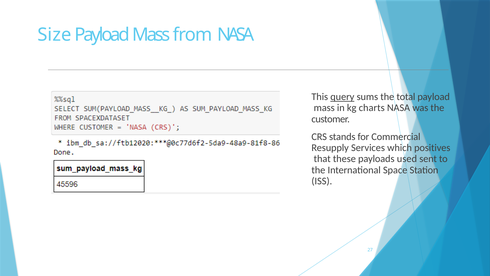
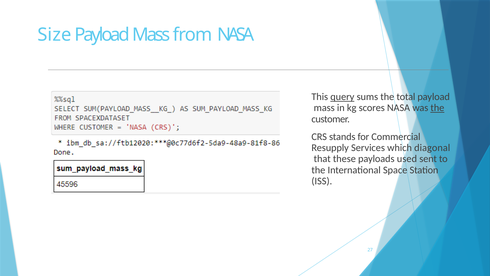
charts: charts -> scores
the at (437, 108) underline: none -> present
positives: positives -> diagonal
